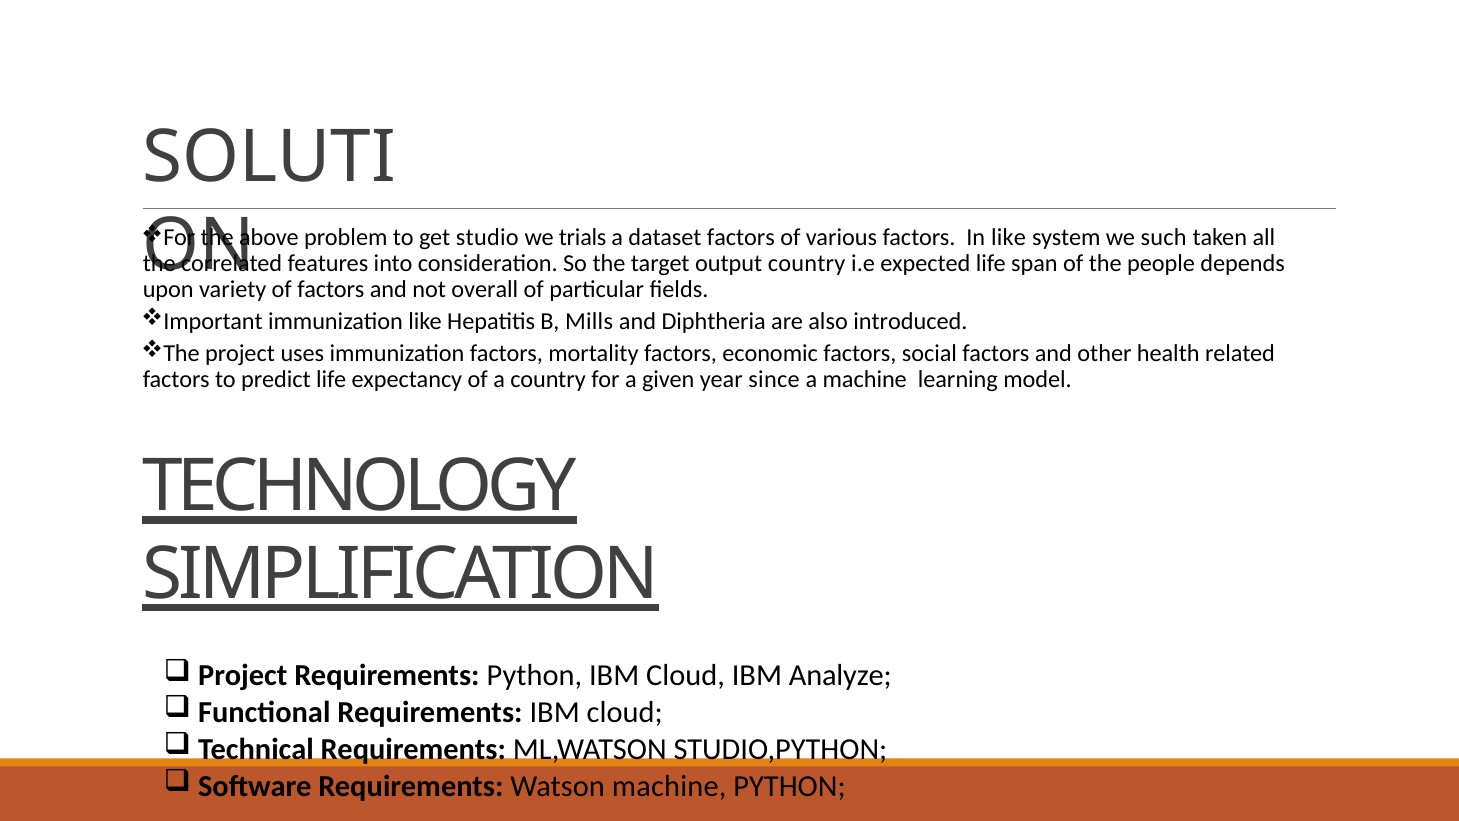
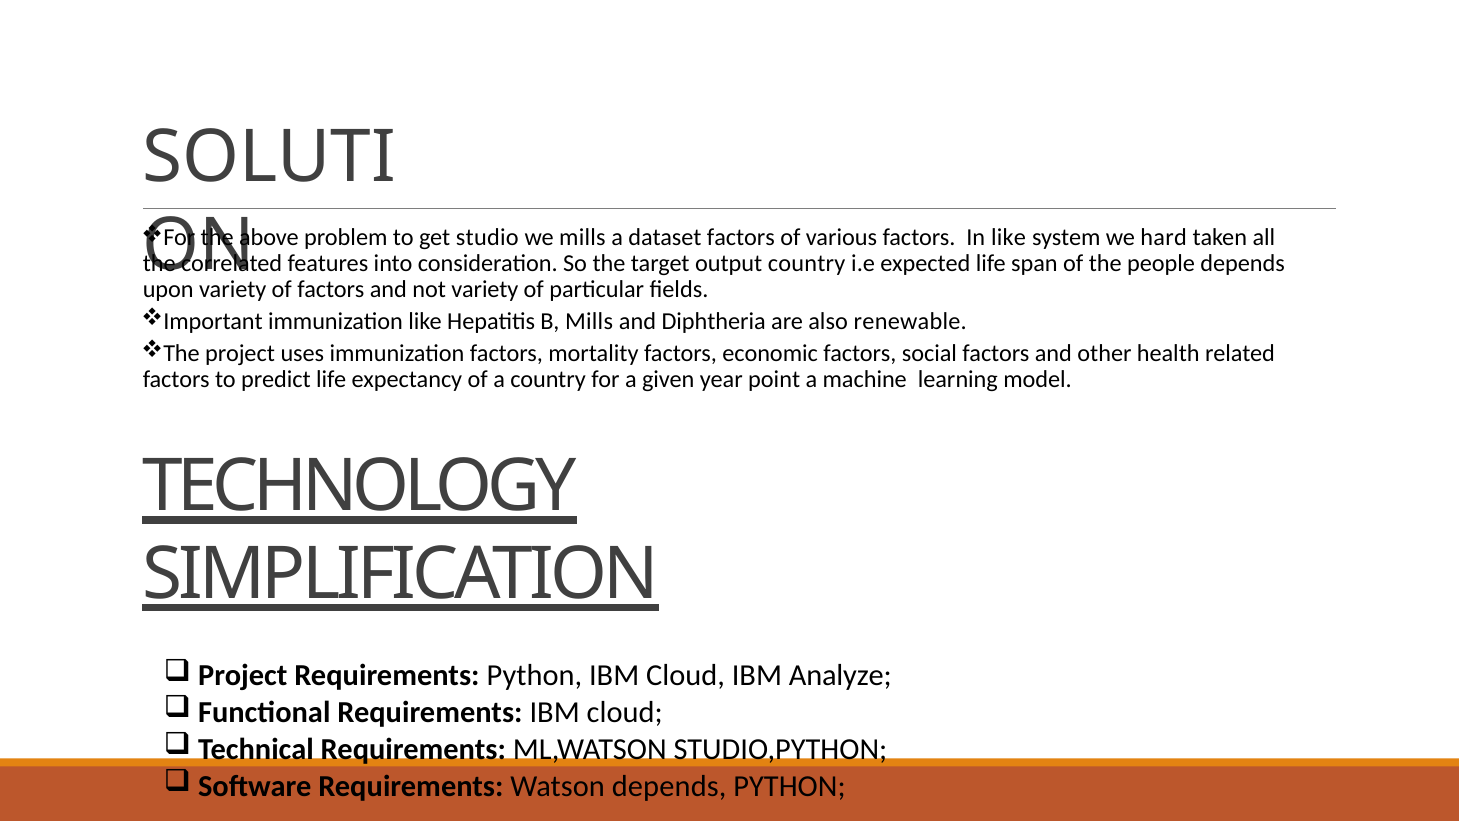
we trials: trials -> mills
such: such -> hard
not overall: overall -> variety
introduced: introduced -> renewable
since: since -> point
Watson machine: machine -> depends
